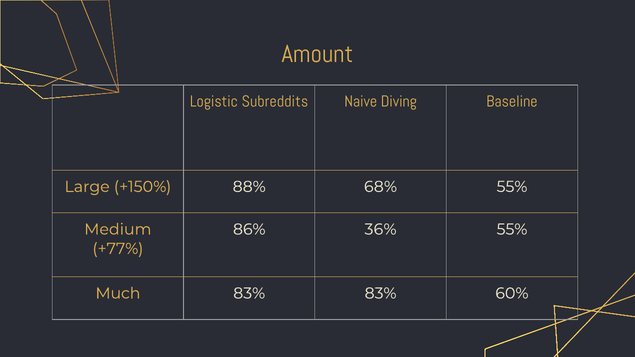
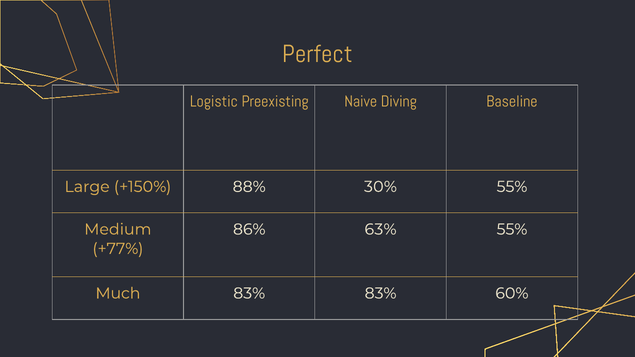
Amount: Amount -> Perfect
Subreddits: Subreddits -> Preexisting
68%: 68% -> 30%
36%: 36% -> 63%
